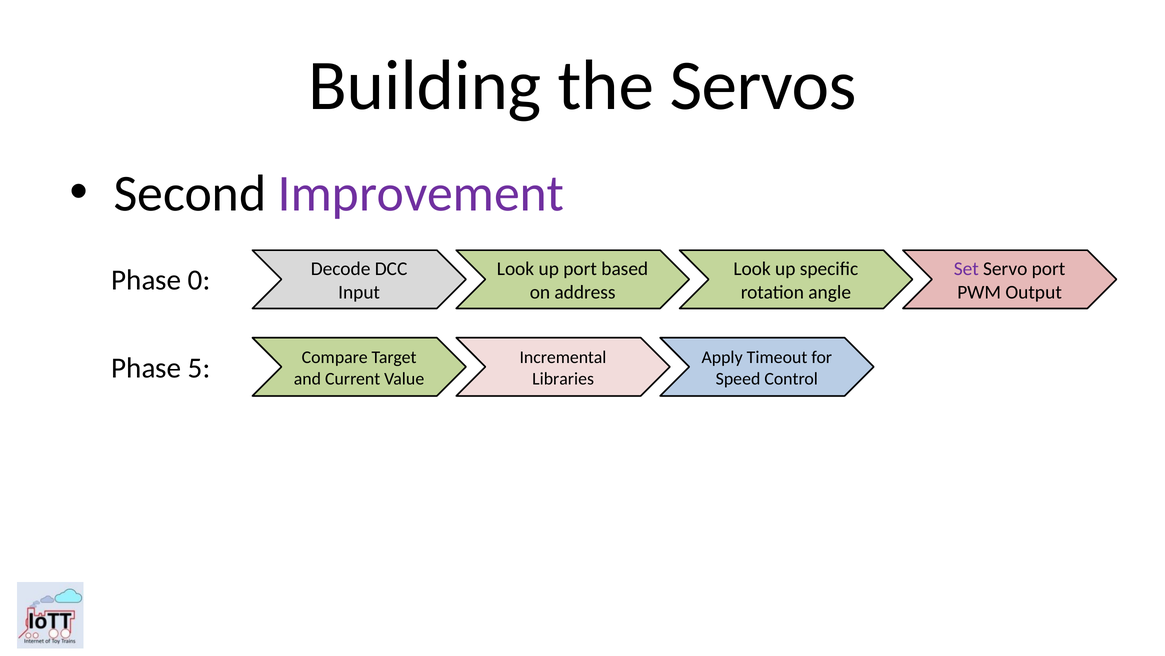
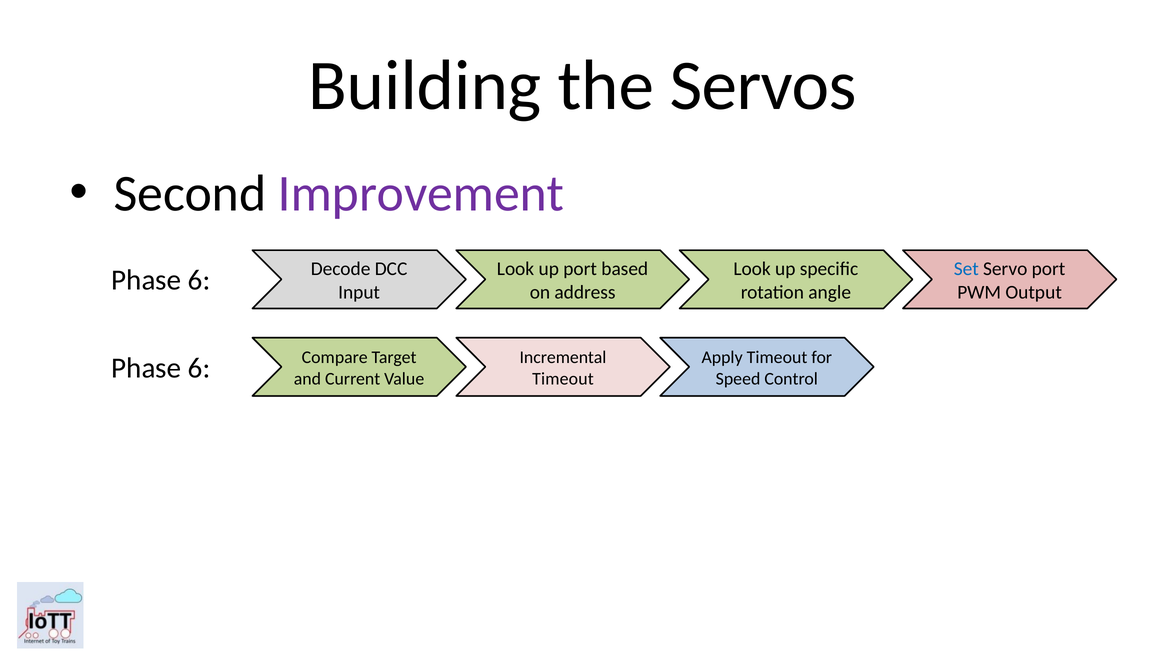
Set colour: purple -> blue
0 at (199, 280): 0 -> 6
5 at (199, 368): 5 -> 6
Libraries at (563, 378): Libraries -> Timeout
